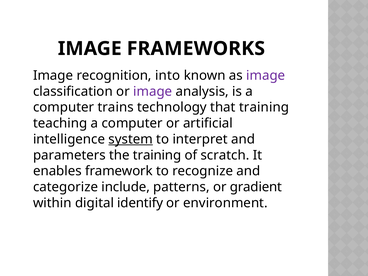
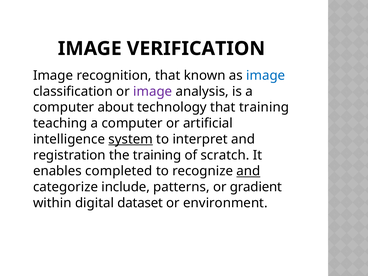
FRAMEWORKS: FRAMEWORKS -> VERIFICATION
recognition into: into -> that
image at (266, 75) colour: purple -> blue
trains: trains -> about
parameters: parameters -> registration
framework: framework -> completed
and at (248, 171) underline: none -> present
identify: identify -> dataset
